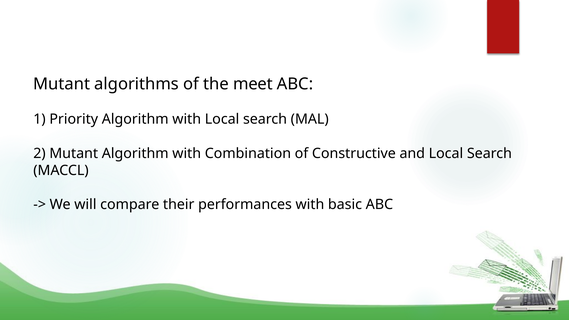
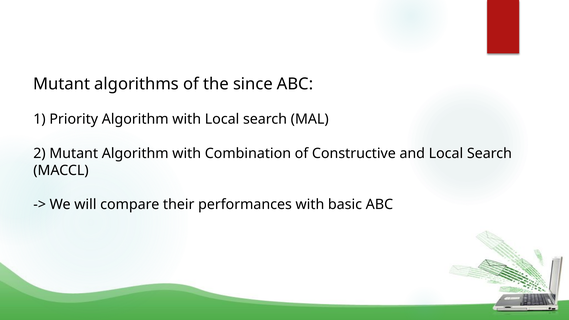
meet: meet -> since
